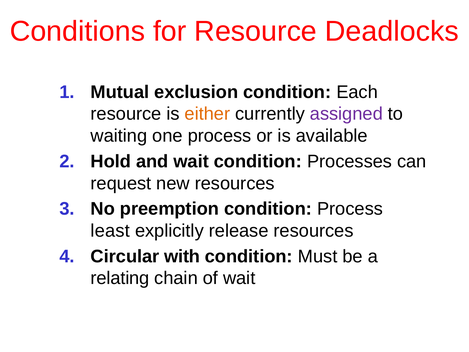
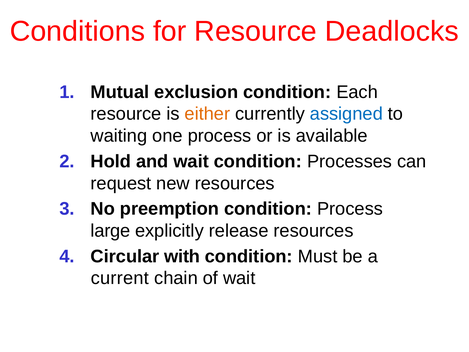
assigned colour: purple -> blue
least: least -> large
relating: relating -> current
